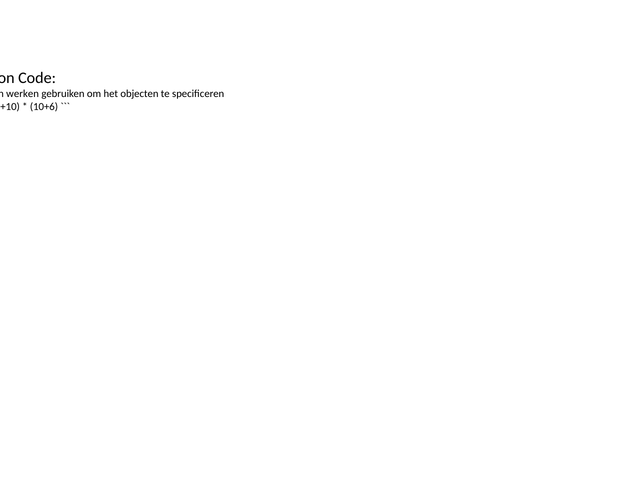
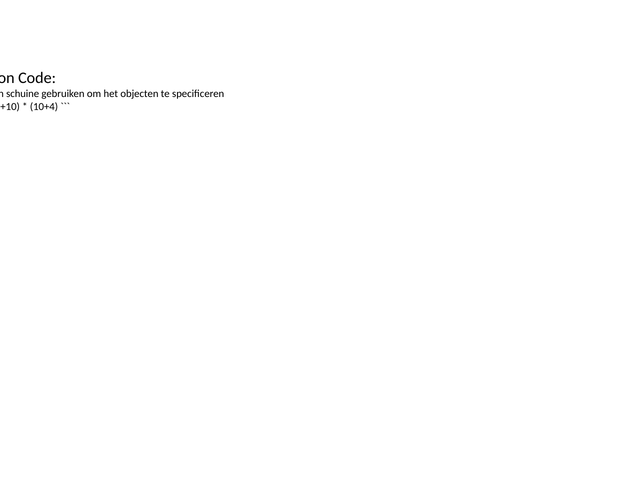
werken: werken -> schuine
10+6: 10+6 -> 10+4
